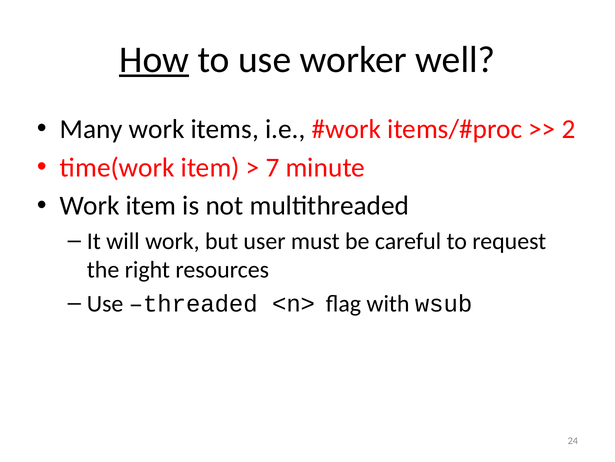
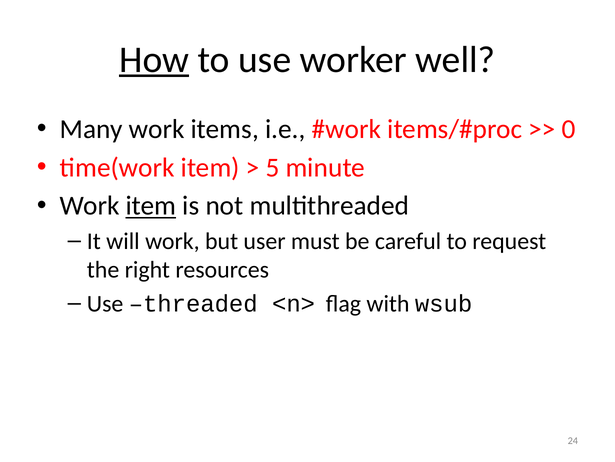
2: 2 -> 0
7: 7 -> 5
item at (151, 206) underline: none -> present
